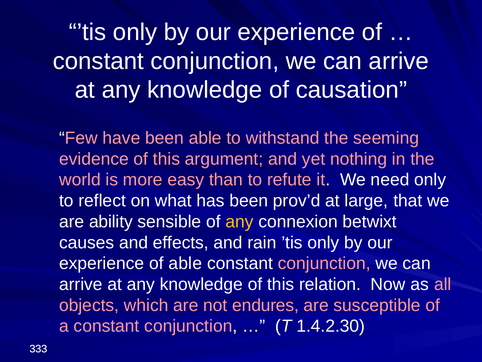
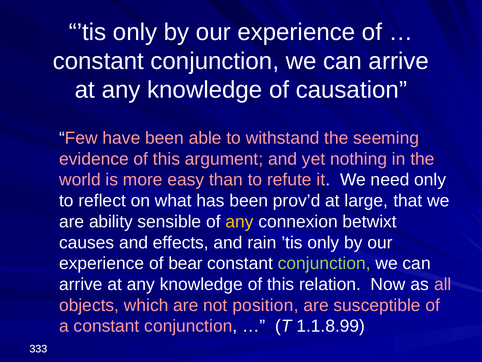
of able: able -> bear
conjunction at (324, 263) colour: pink -> light green
endures: endures -> position
1.4.2.30: 1.4.2.30 -> 1.1.8.99
